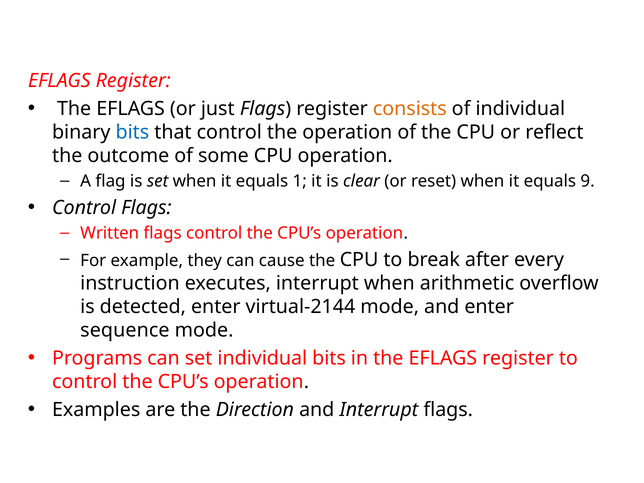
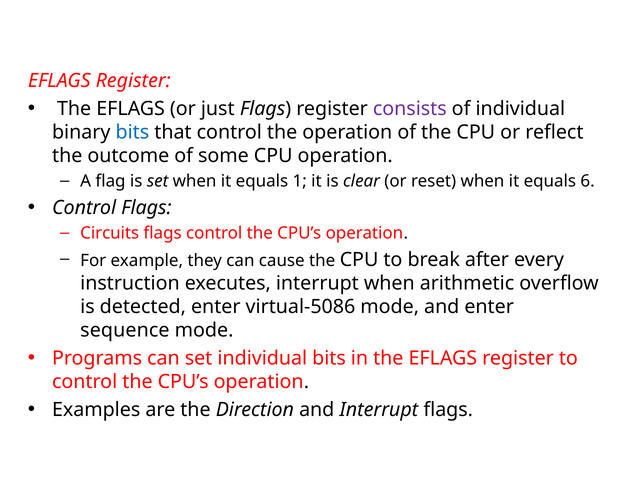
consists colour: orange -> purple
9: 9 -> 6
Written: Written -> Circuits
virtual-2144: virtual-2144 -> virtual-5086
